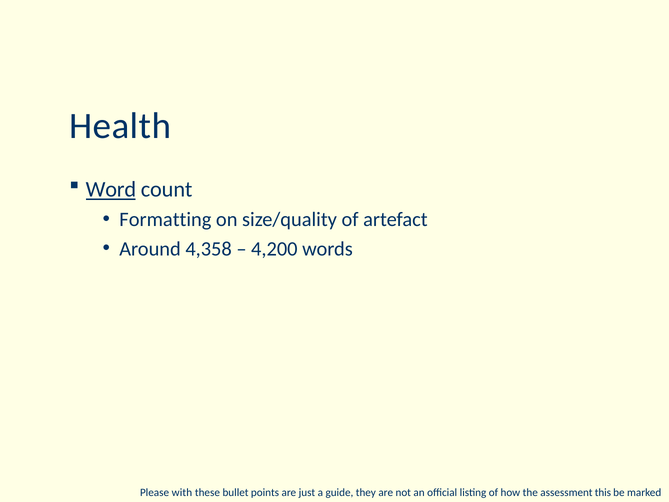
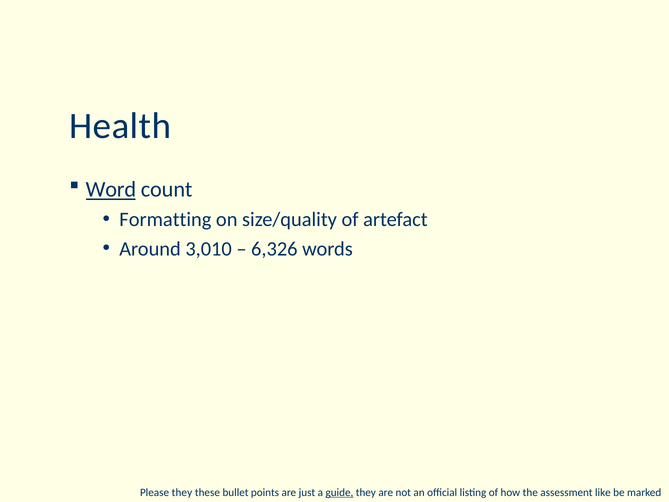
4,358: 4,358 -> 3,010
4,200: 4,200 -> 6,326
Please with: with -> they
guide underline: none -> present
this: this -> like
